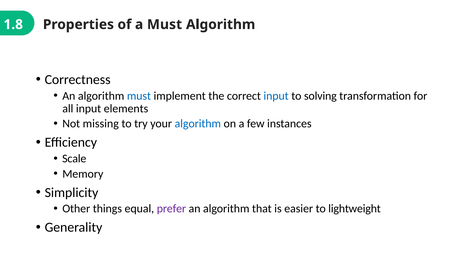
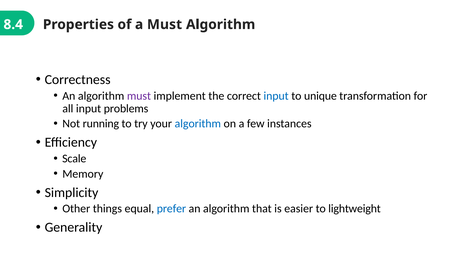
1.8: 1.8 -> 8.4
must at (139, 96) colour: blue -> purple
solving: solving -> unique
elements: elements -> problems
missing: missing -> running
prefer colour: purple -> blue
